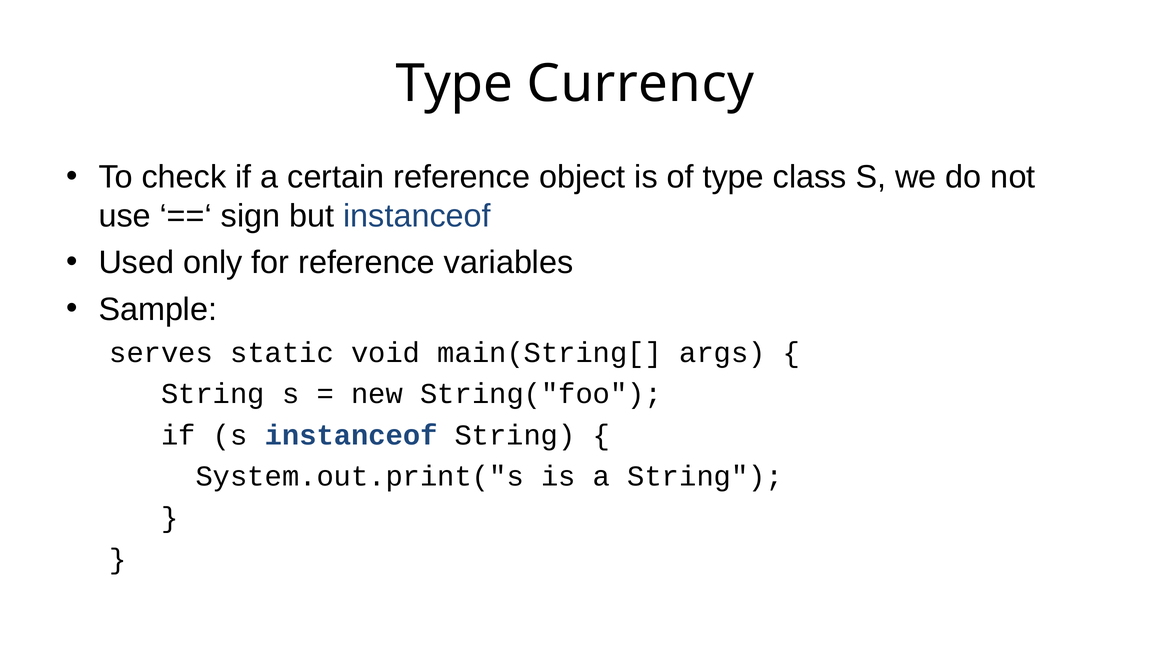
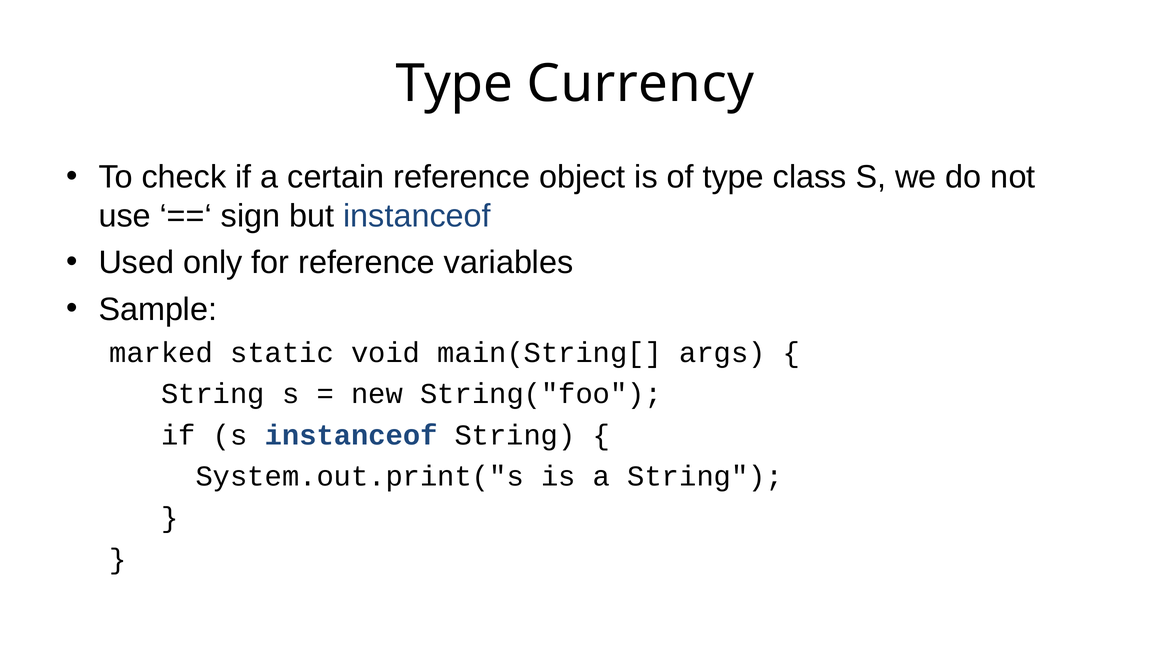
serves: serves -> marked
